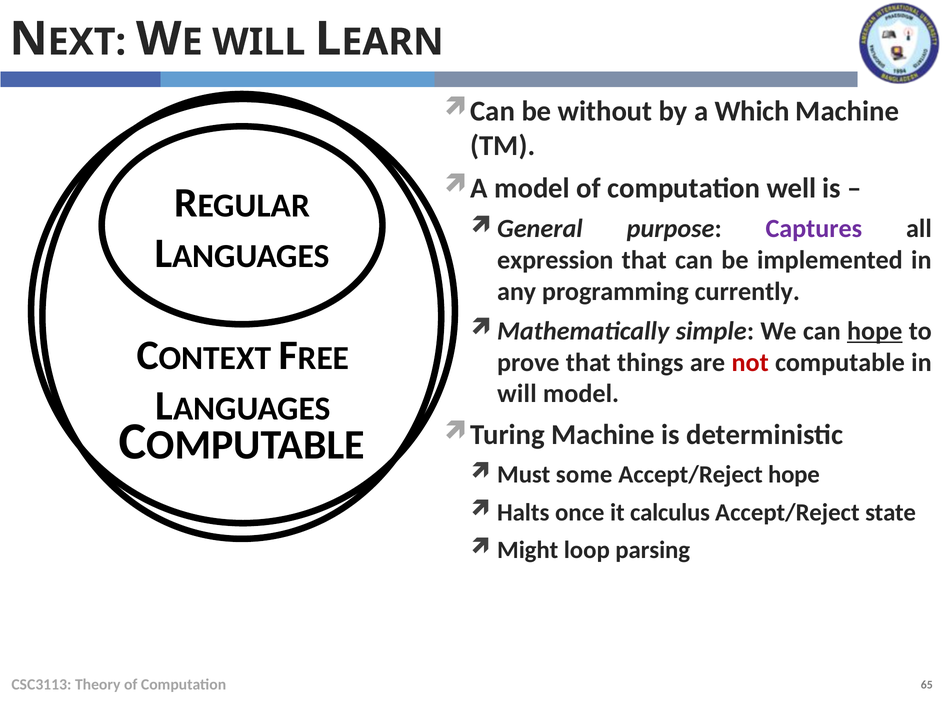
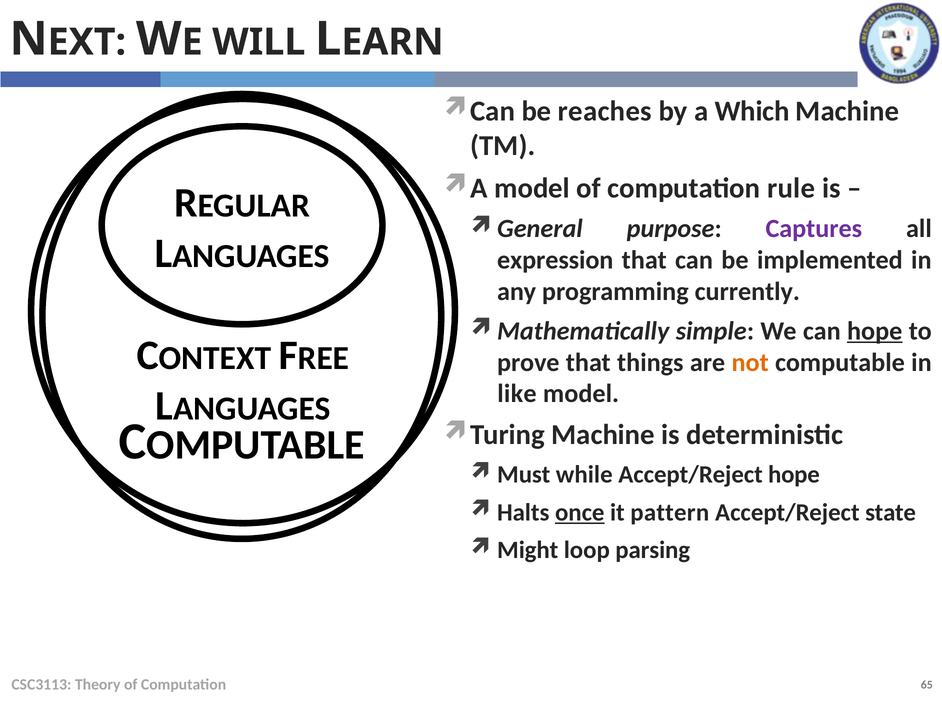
without: without -> reaches
well: well -> rule
not colour: red -> orange
will at (517, 394): will -> like
some: some -> while
once underline: none -> present
calculus: calculus -> pattern
